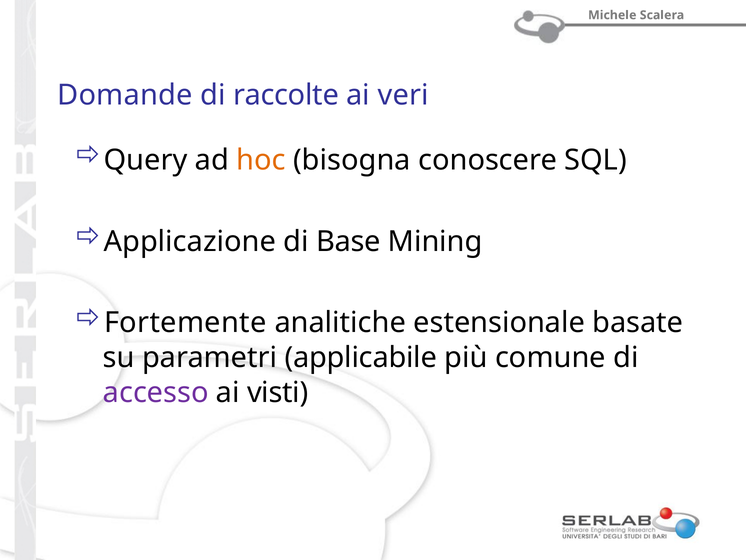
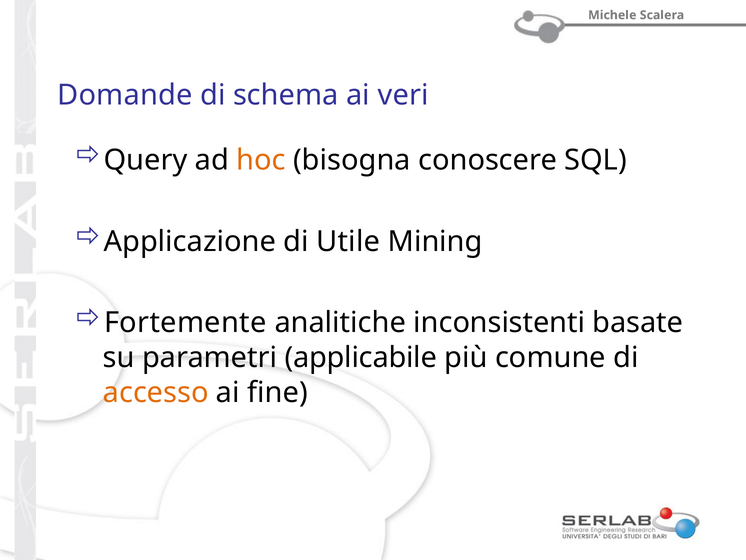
raccolte: raccolte -> schema
Base: Base -> Utile
estensionale: estensionale -> inconsistenti
accesso colour: purple -> orange
visti: visti -> fine
